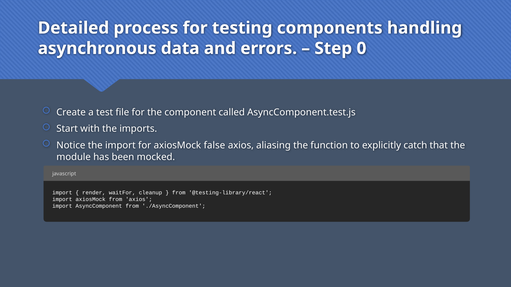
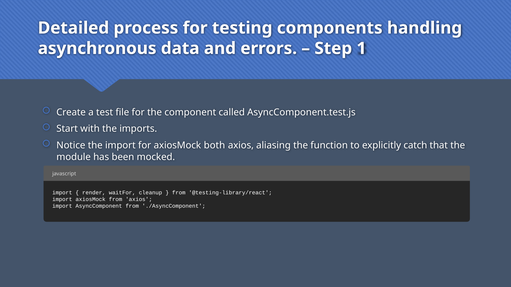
0: 0 -> 1
false: false -> both
